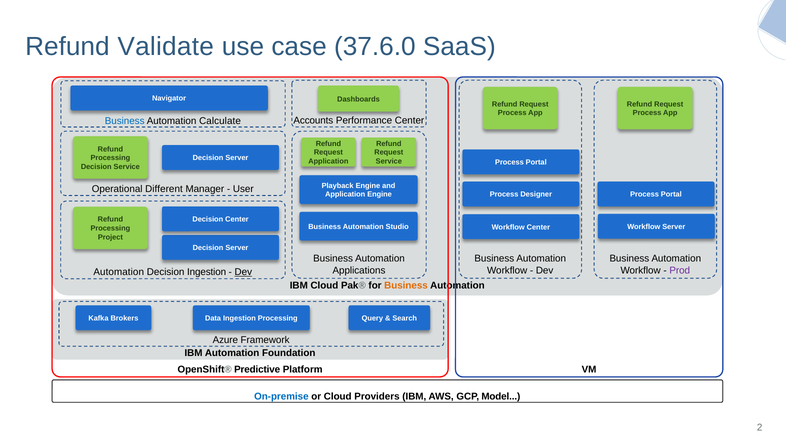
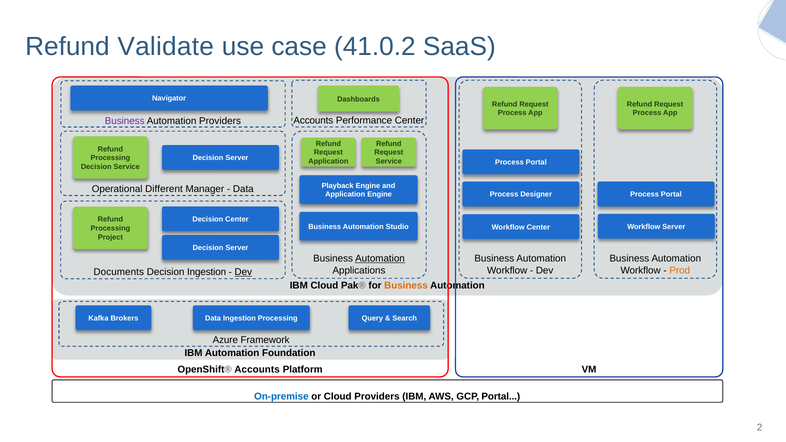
37.6.0: 37.6.0 -> 41.0.2
Business at (125, 121) colour: blue -> purple
Automation Calculate: Calculate -> Providers
User at (243, 189): User -> Data
Automation at (380, 259) underline: none -> present
Prod colour: purple -> orange
Automation at (119, 272): Automation -> Documents
OpenShift® Predictive: Predictive -> Accounts
GCP Model: Model -> Portal
